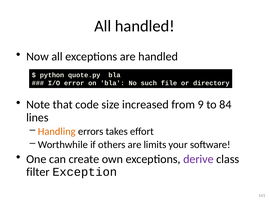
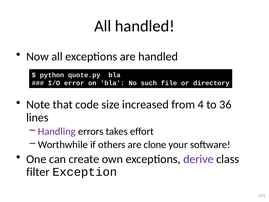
9: 9 -> 4
84: 84 -> 36
Handling colour: orange -> purple
limits: limits -> clone
